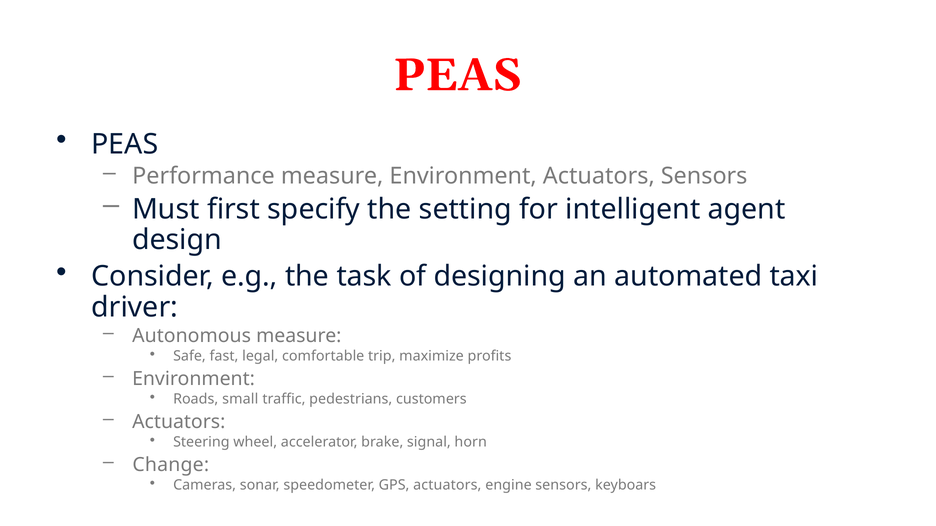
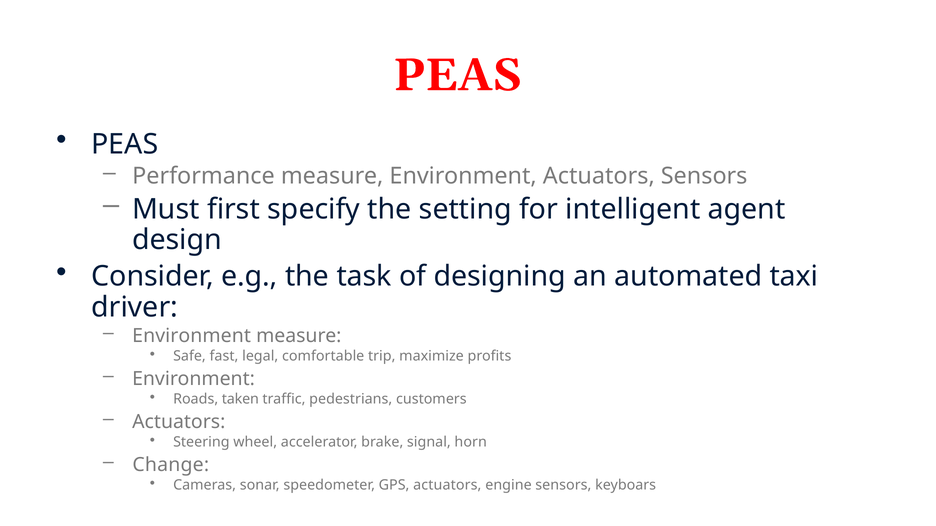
Autonomous at (192, 336): Autonomous -> Environment
small: small -> taken
